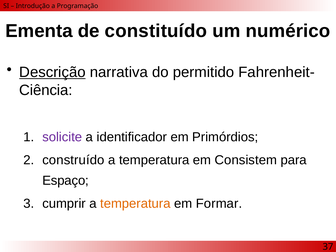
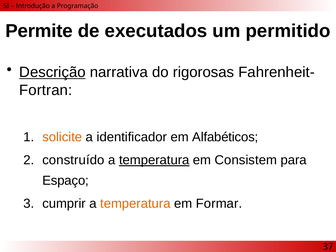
Ementa: Ementa -> Permite
constituído: constituído -> executados
numérico: numérico -> permitido
permitido: permitido -> rigorosas
Ciência: Ciência -> Fortran
solicite colour: purple -> orange
Primórdios: Primórdios -> Alfabéticos
temperatura at (154, 160) underline: none -> present
